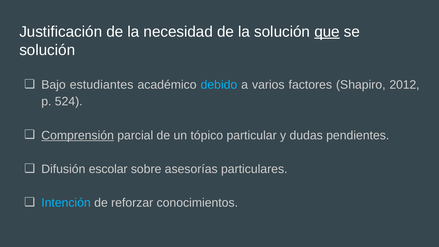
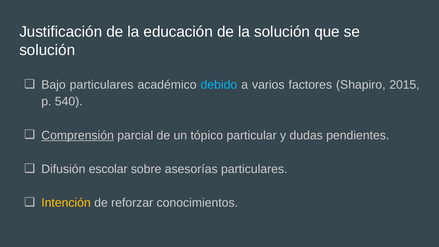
necesidad: necesidad -> educación
que underline: present -> none
Bajo estudiantes: estudiantes -> particulares
2012: 2012 -> 2015
524: 524 -> 540
Intención colour: light blue -> yellow
